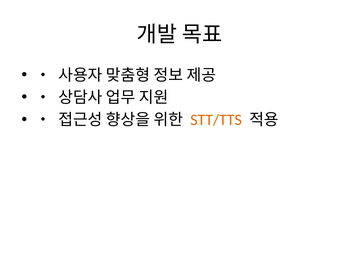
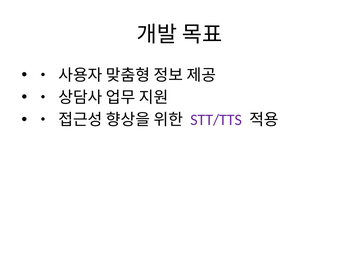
STT/TTS colour: orange -> purple
